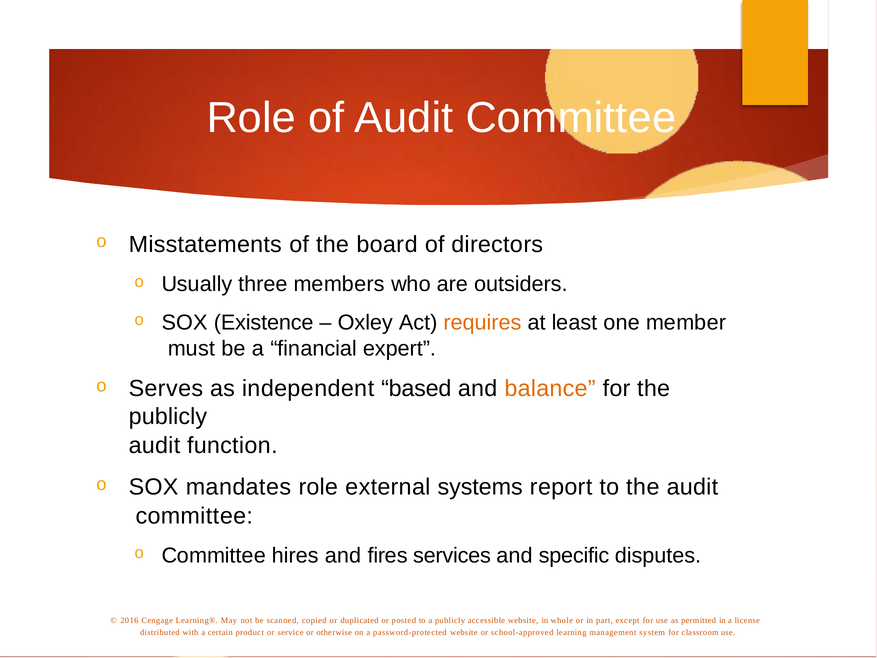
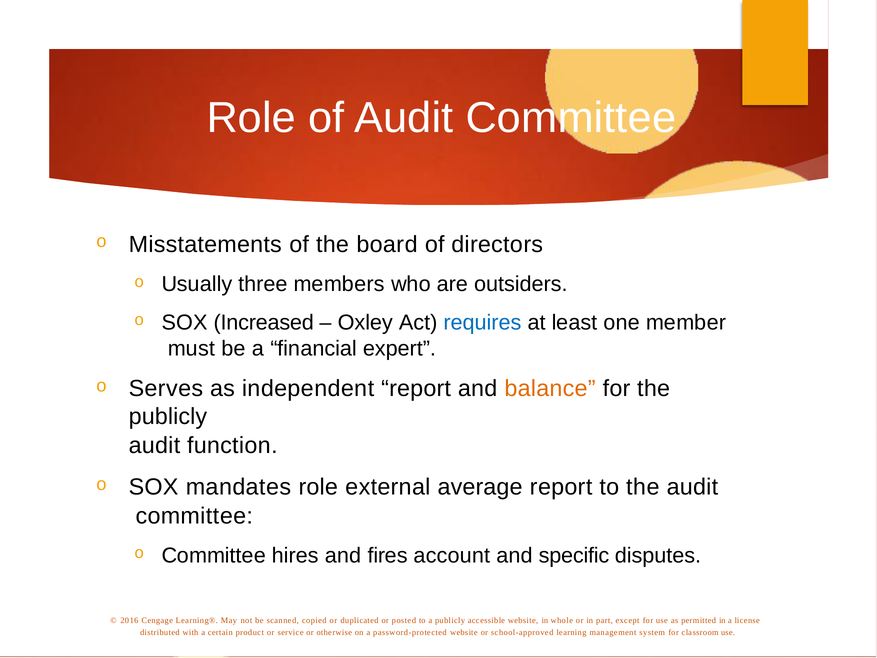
Existence: Existence -> Increased
requires colour: orange -> blue
independent based: based -> report
systems: systems -> average
services: services -> account
